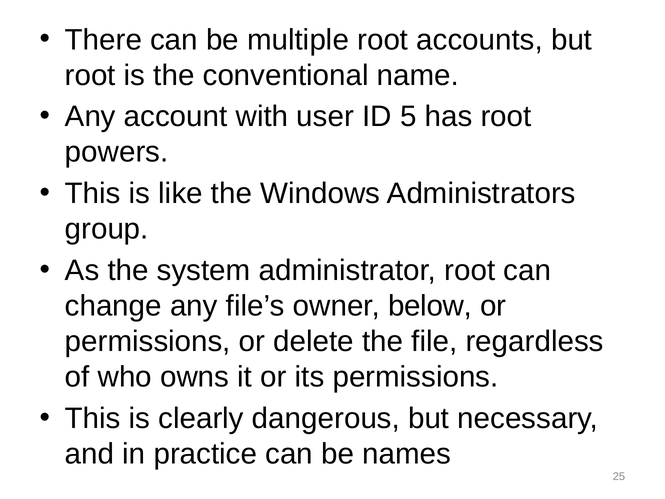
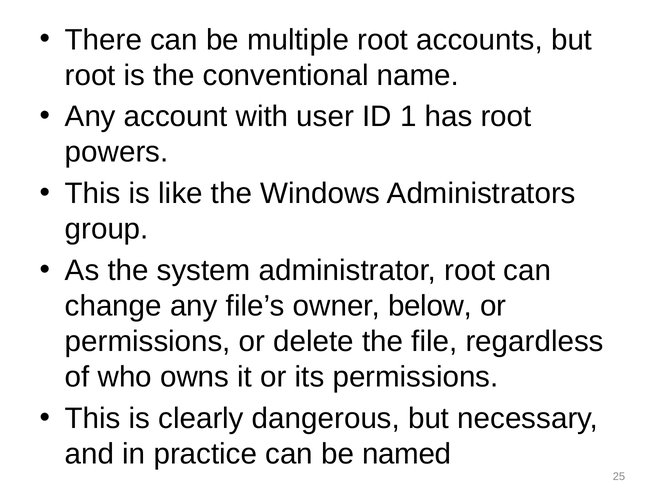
5: 5 -> 1
names: names -> named
